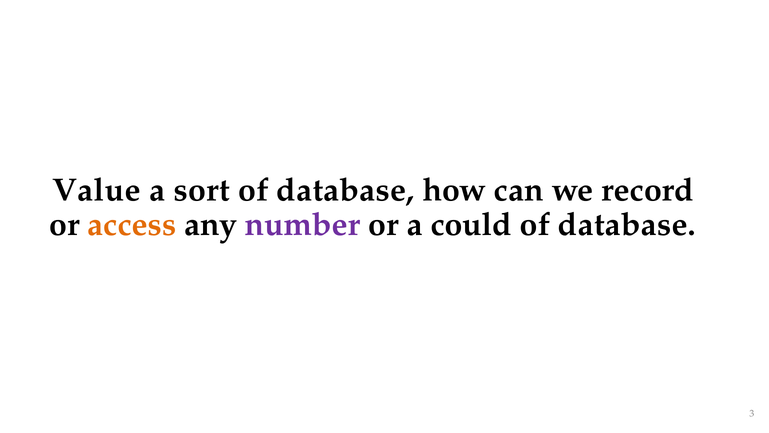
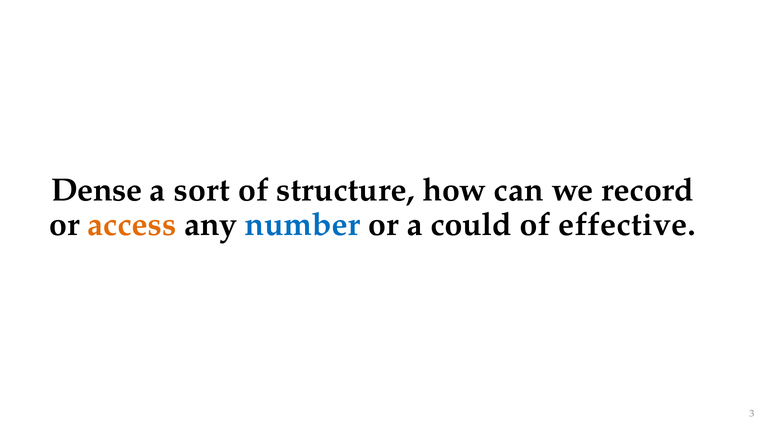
Value: Value -> Dense
database at (345, 190): database -> structure
number colour: purple -> blue
database at (627, 225): database -> effective
